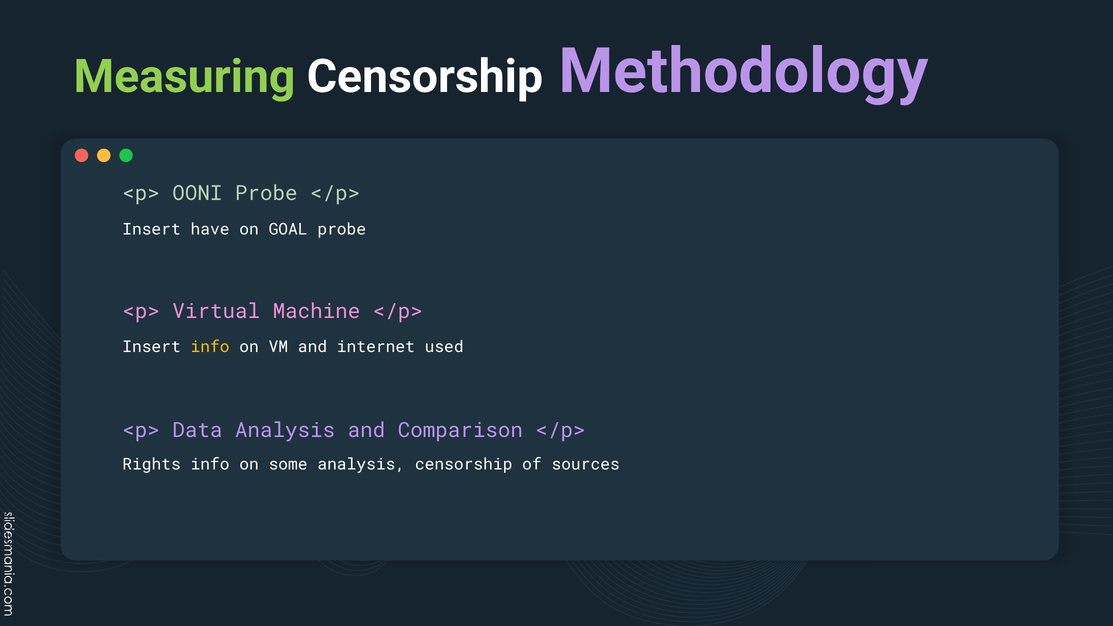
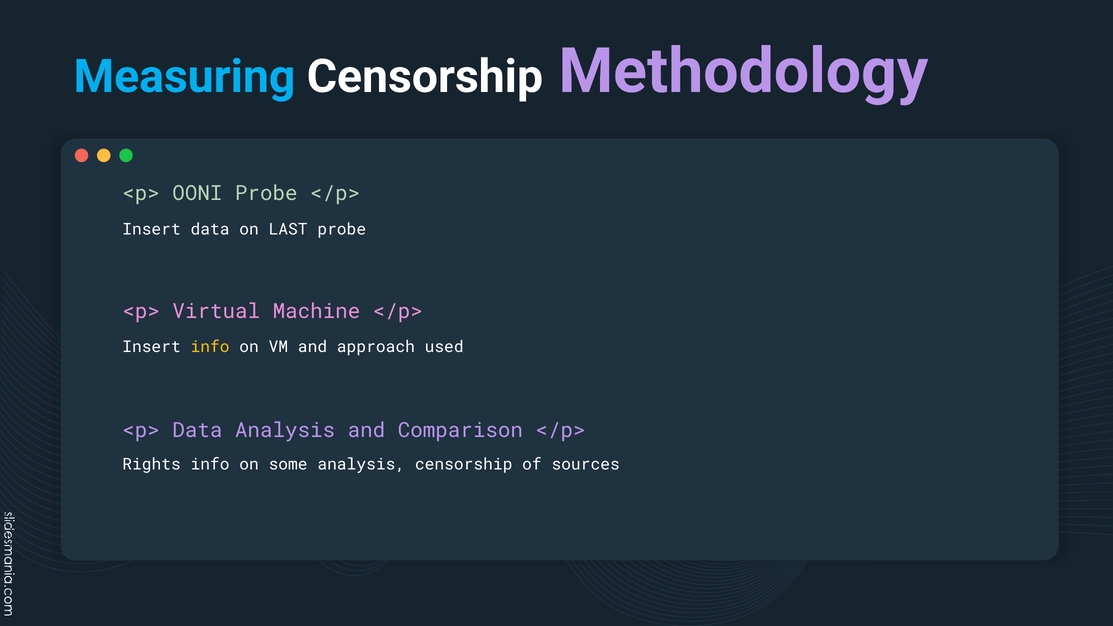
Measuring colour: light green -> light blue
Insert have: have -> data
GOAL: GOAL -> LAST
internet: internet -> approach
